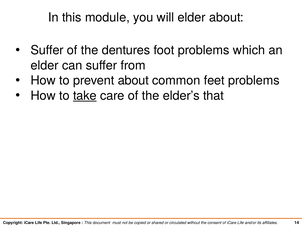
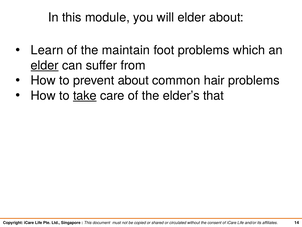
Suffer at (47, 50): Suffer -> Learn
dentures: dentures -> maintain
elder at (45, 65) underline: none -> present
feet: feet -> hair
